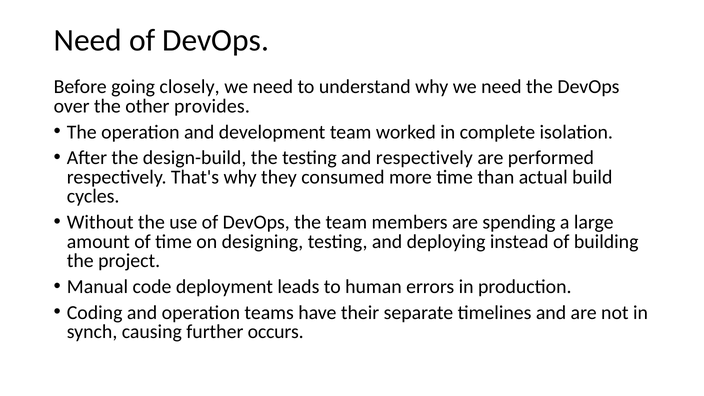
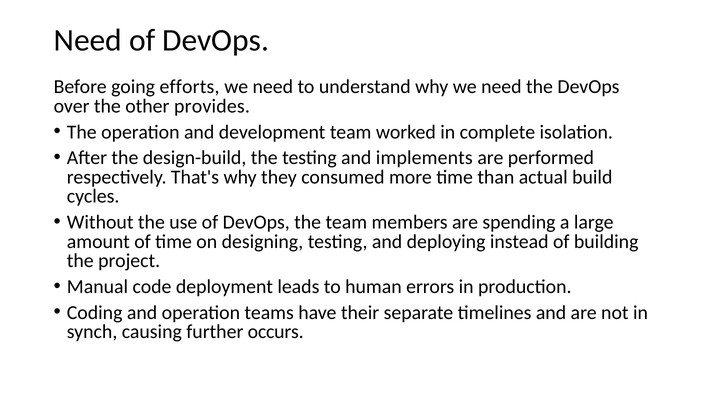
closely: closely -> efforts
and respectively: respectively -> implements
